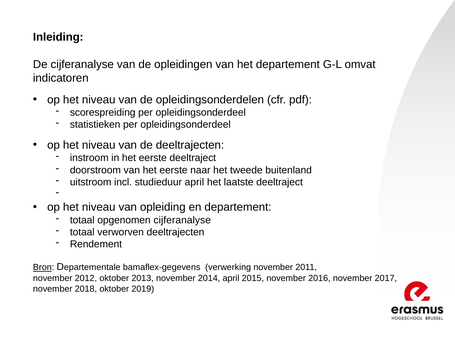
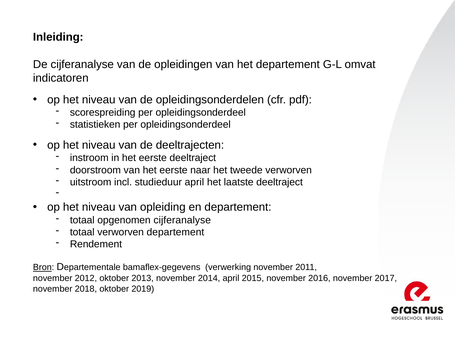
tweede buitenland: buitenland -> verworven
verworven deeltrajecten: deeltrajecten -> departement
